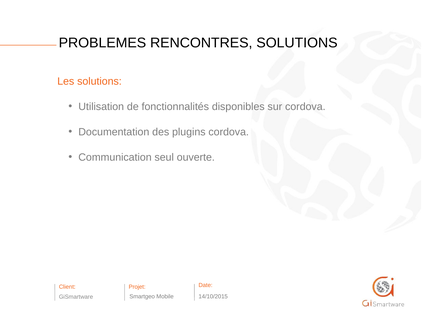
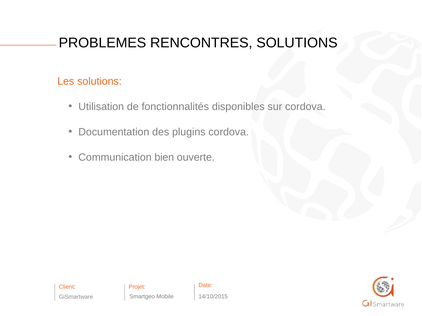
seul: seul -> bien
